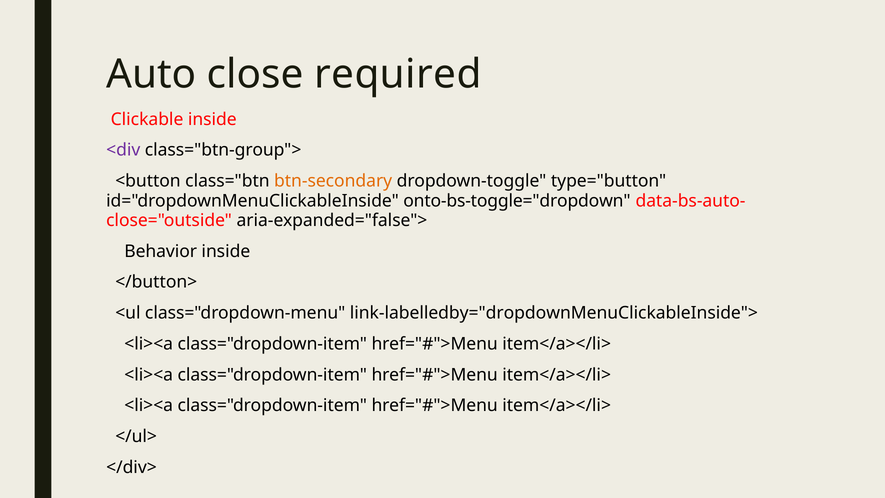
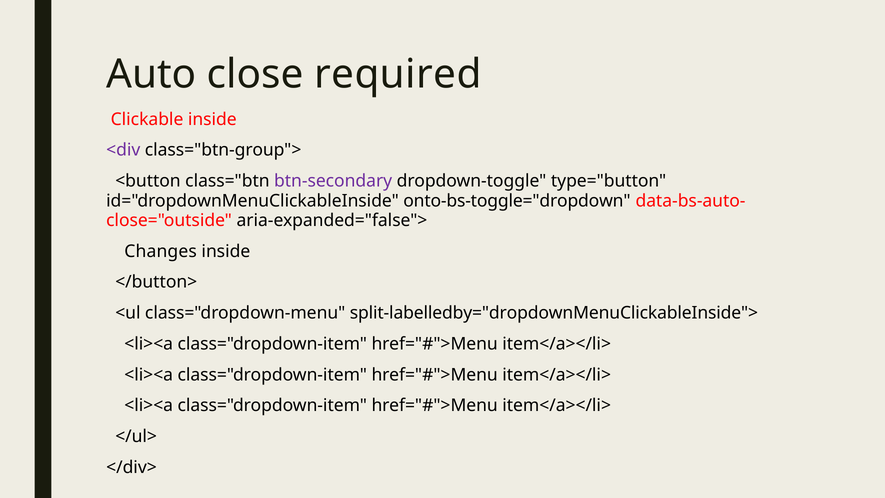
btn-secondary colour: orange -> purple
Behavior: Behavior -> Changes
link-labelledby="dropdownMenuClickableInside">: link-labelledby="dropdownMenuClickableInside"> -> split-labelledby="dropdownMenuClickableInside">
